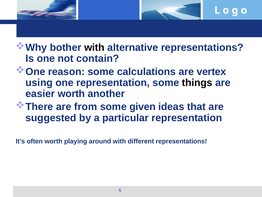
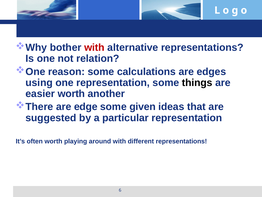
with at (94, 47) colour: black -> red
contain: contain -> relation
vertex: vertex -> edges
from: from -> edge
